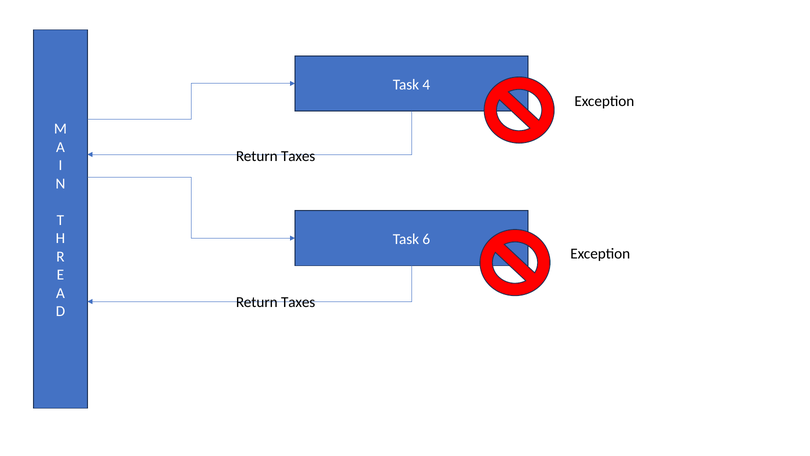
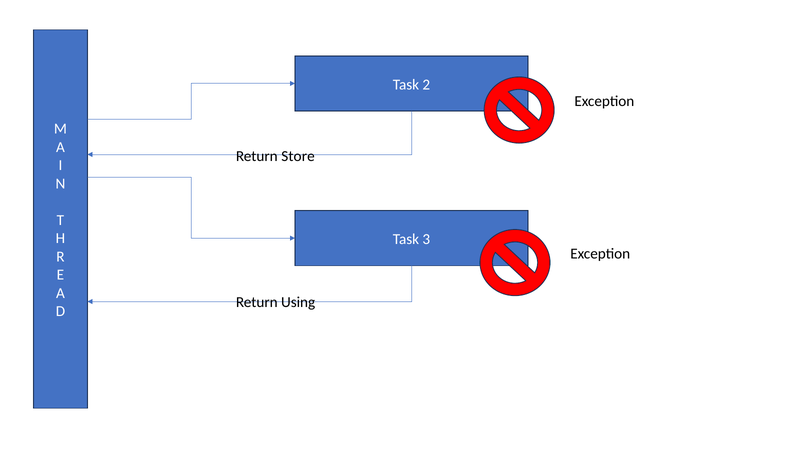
4: 4 -> 2
Taxes at (298, 156): Taxes -> Store
6: 6 -> 3
Taxes at (298, 302): Taxes -> Using
